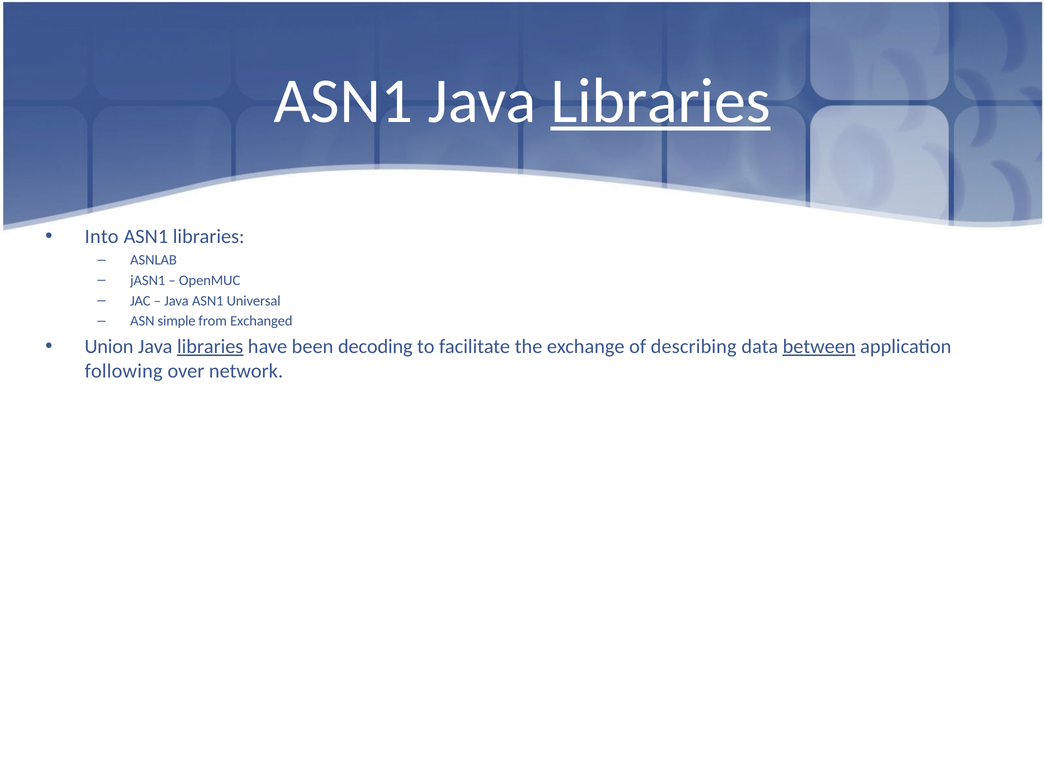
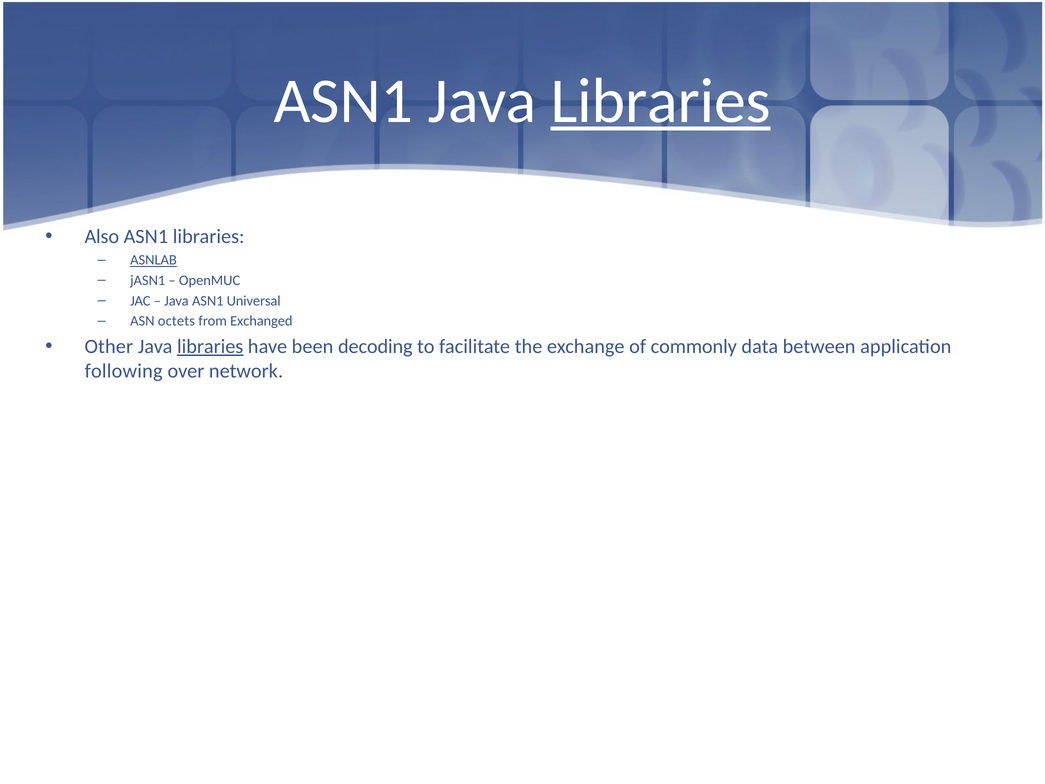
Into: Into -> Also
ASNLAB underline: none -> present
simple: simple -> octets
Union: Union -> Other
describing: describing -> commonly
between underline: present -> none
